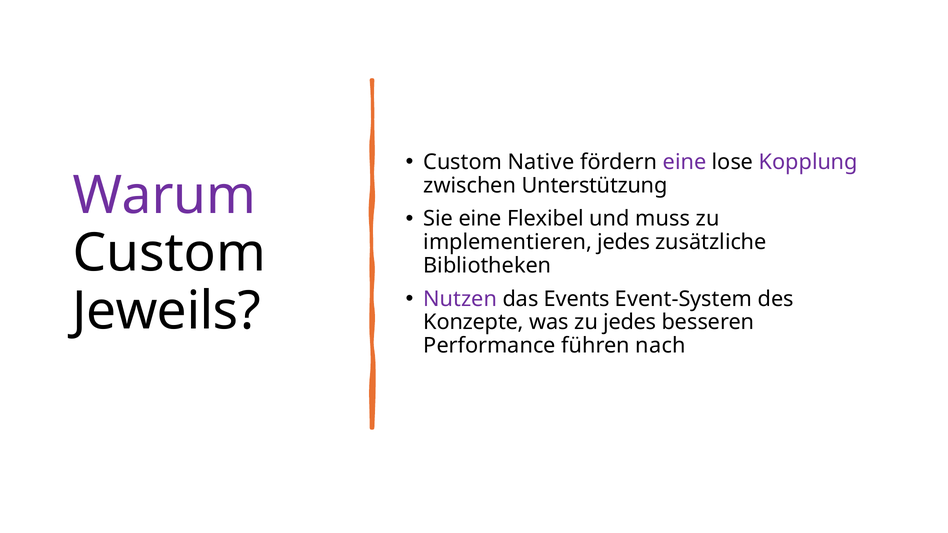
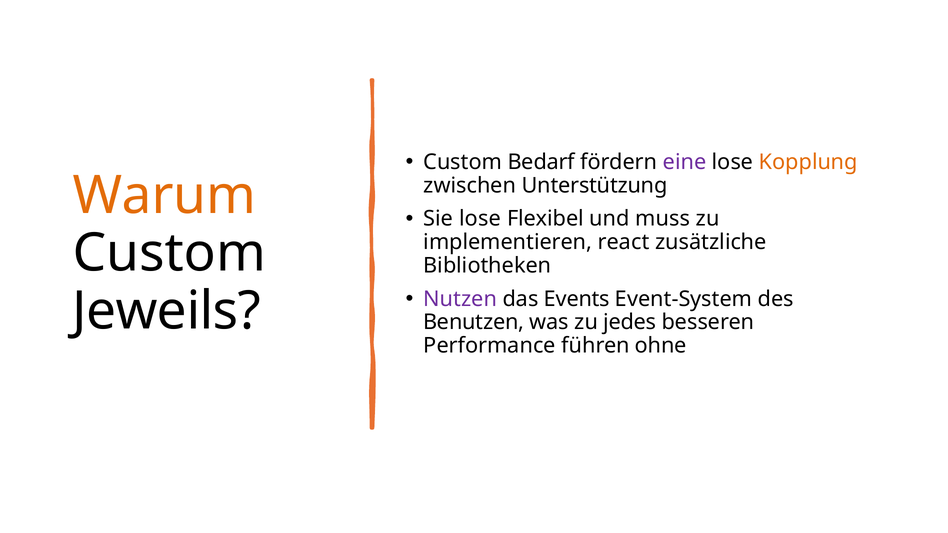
Native: Native -> Bedarf
Kopplung colour: purple -> orange
Warum colour: purple -> orange
Sie eine: eine -> lose
implementieren jedes: jedes -> react
Konzepte: Konzepte -> Benutzen
nach: nach -> ohne
